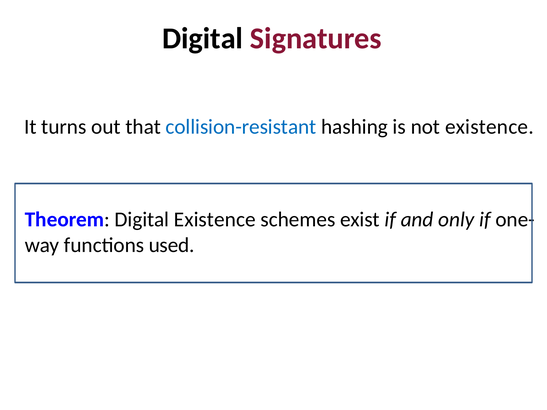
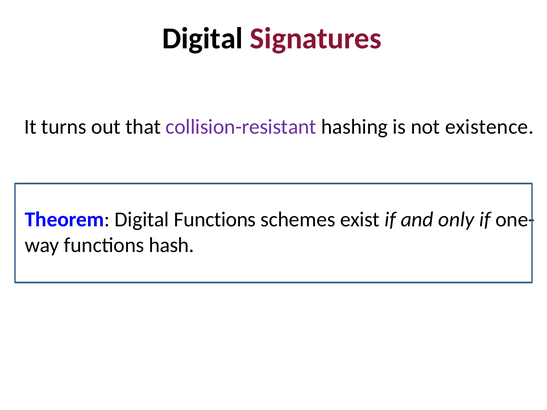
collision-resistant colour: blue -> purple
Digital Existence: Existence -> Functions
used: used -> hash
